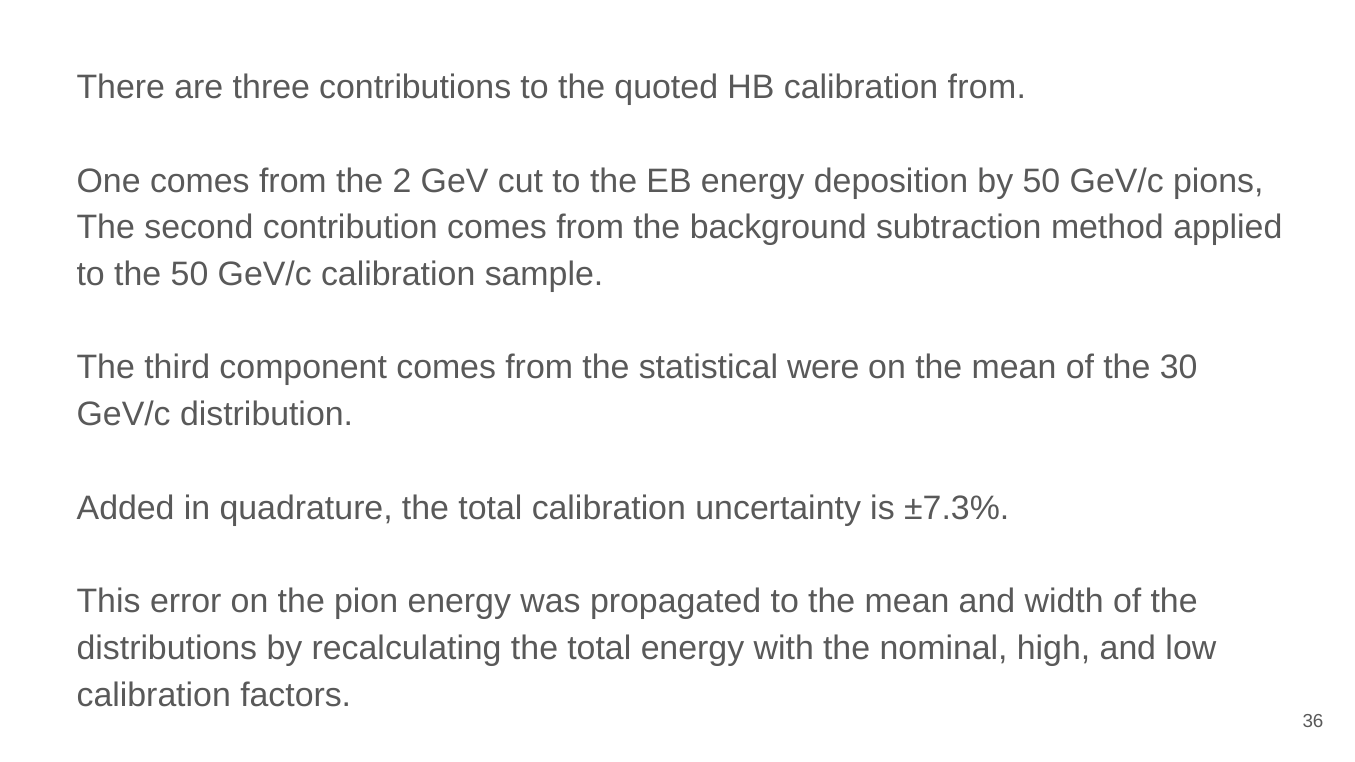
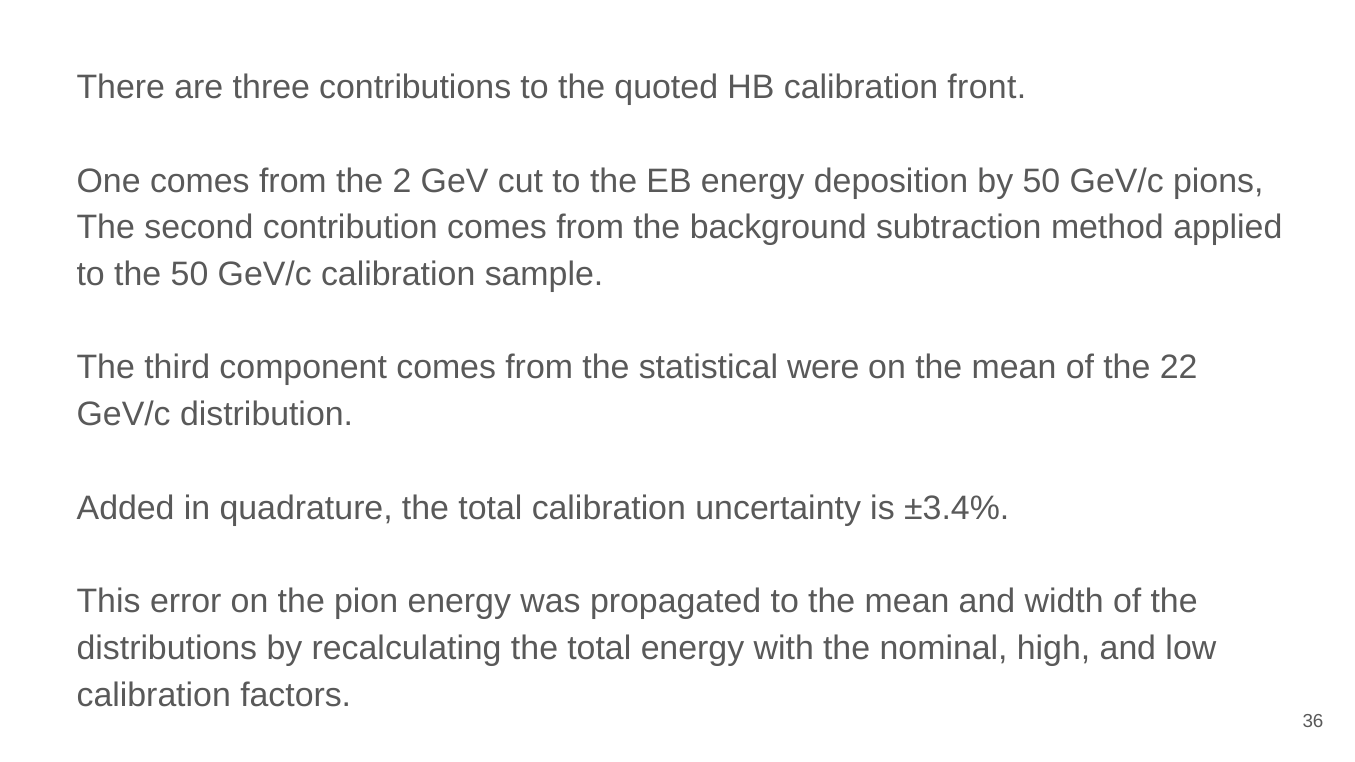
calibration from: from -> front
30: 30 -> 22
±7.3%: ±7.3% -> ±3.4%
